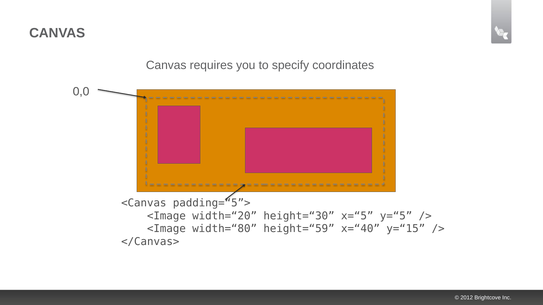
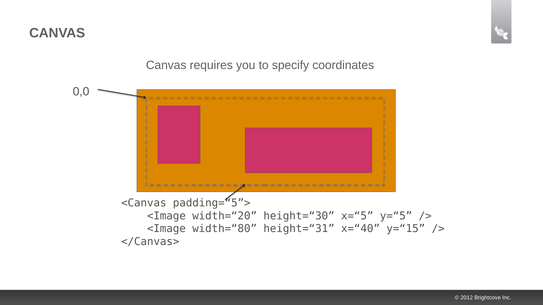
height=“59: height=“59 -> height=“31
